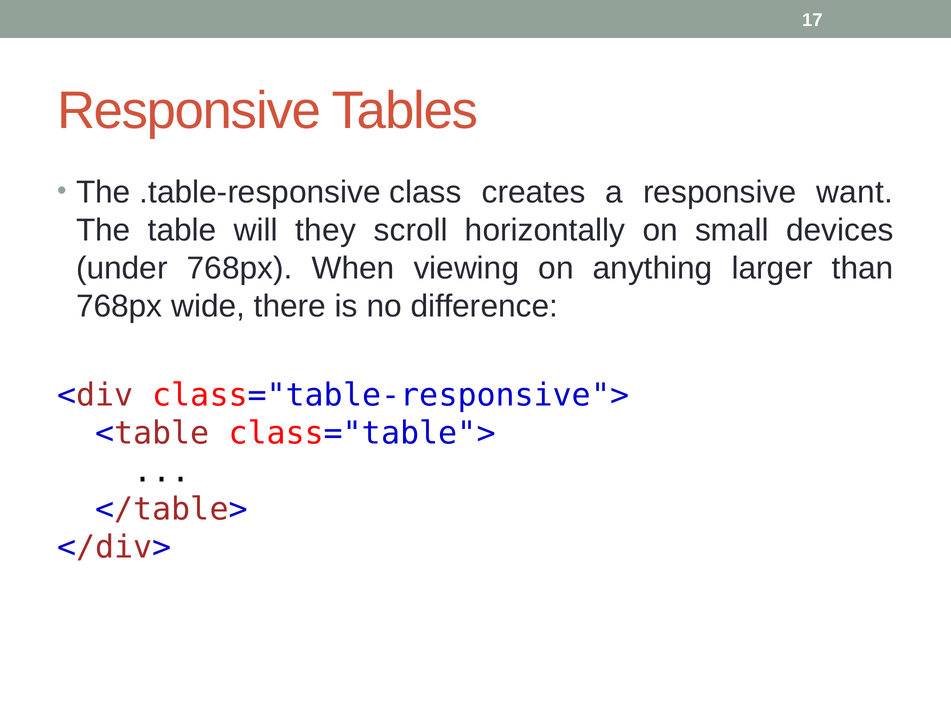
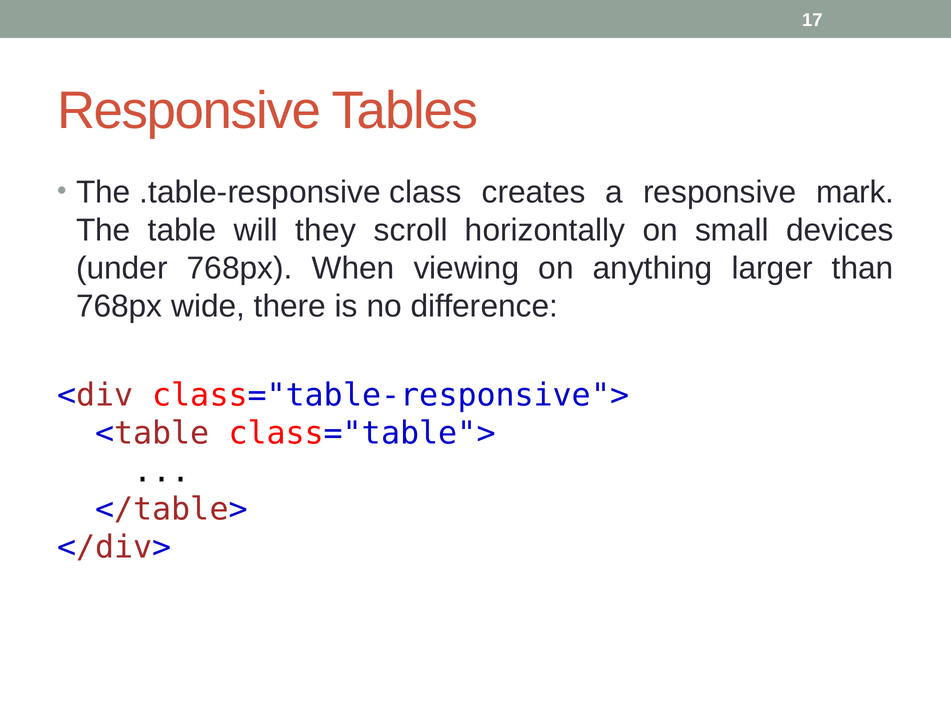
want: want -> mark
